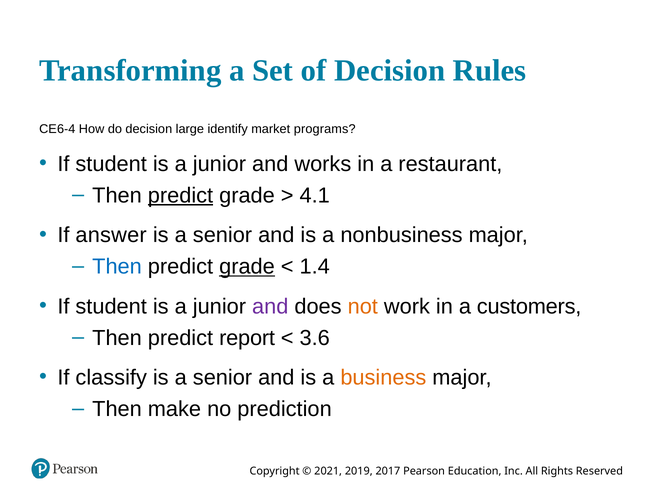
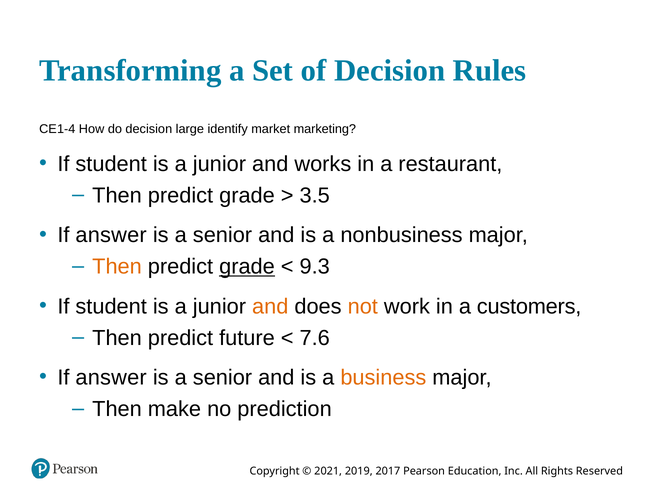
6-4: 6-4 -> 1-4
programs: programs -> marketing
predict at (180, 196) underline: present -> none
4.1: 4.1 -> 3.5
Then at (117, 267) colour: blue -> orange
1.4: 1.4 -> 9.3
and at (270, 307) colour: purple -> orange
report: report -> future
3.6: 3.6 -> 7.6
classify at (111, 378): classify -> answer
